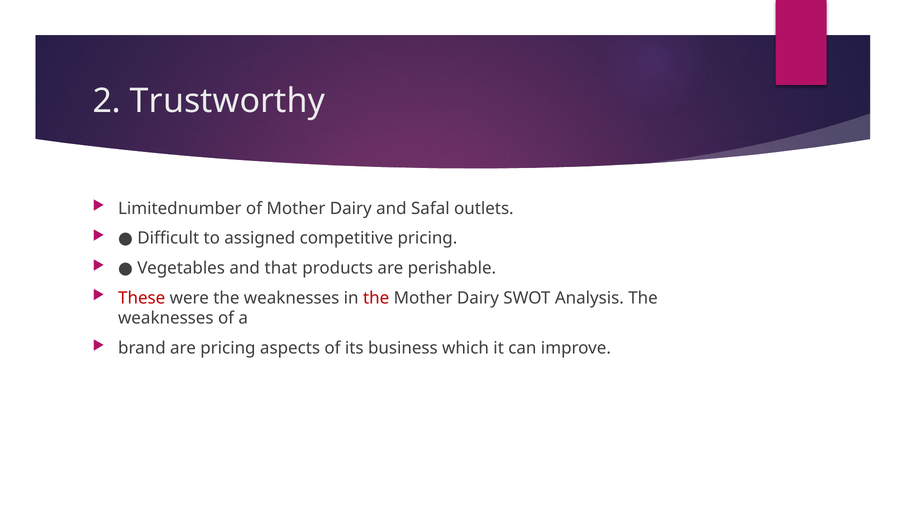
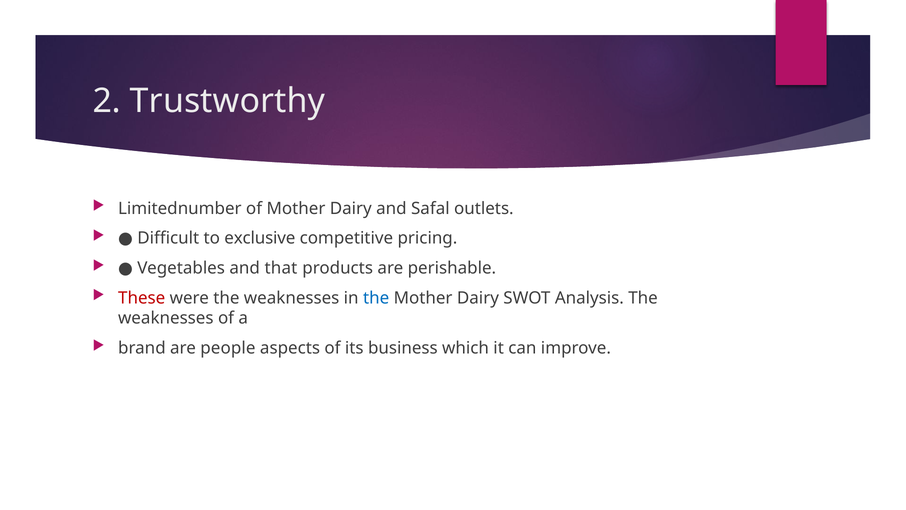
assigned: assigned -> exclusive
the at (376, 298) colour: red -> blue
are pricing: pricing -> people
